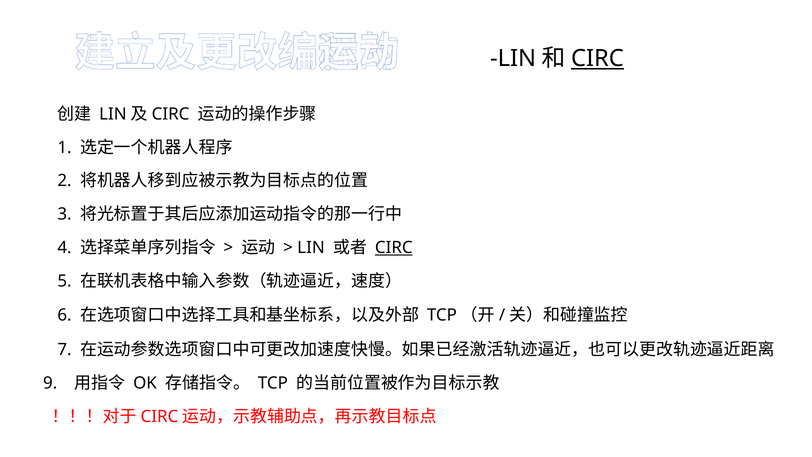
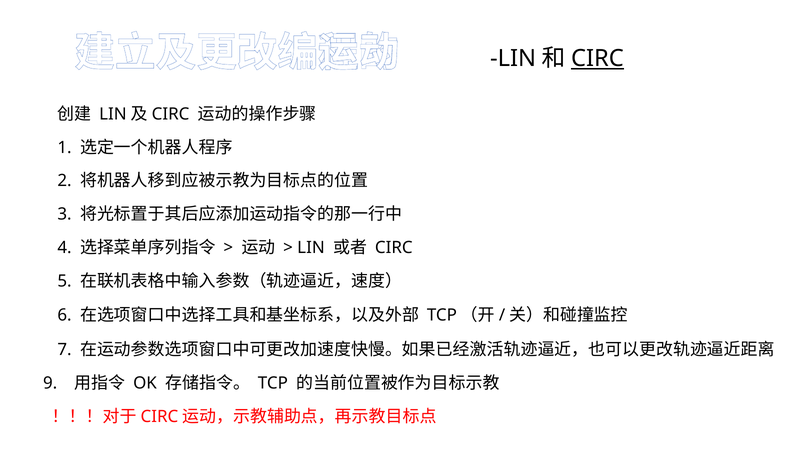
CIRC at (394, 247) underline: present -> none
